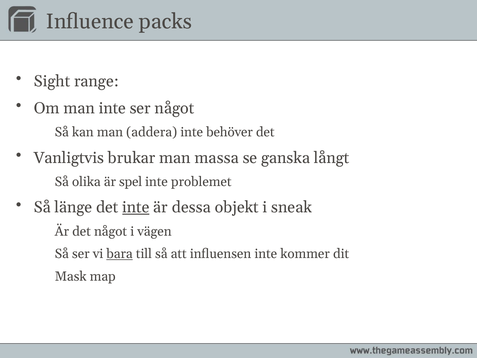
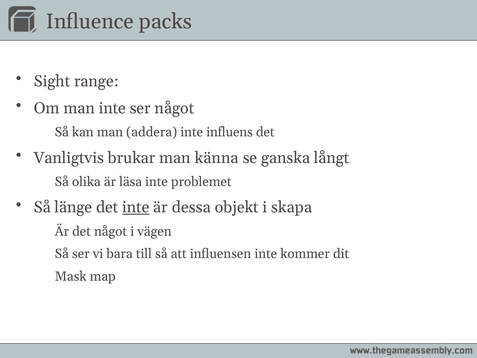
behöver: behöver -> influens
massa: massa -> känna
spel: spel -> läsa
sneak: sneak -> skapa
bara underline: present -> none
